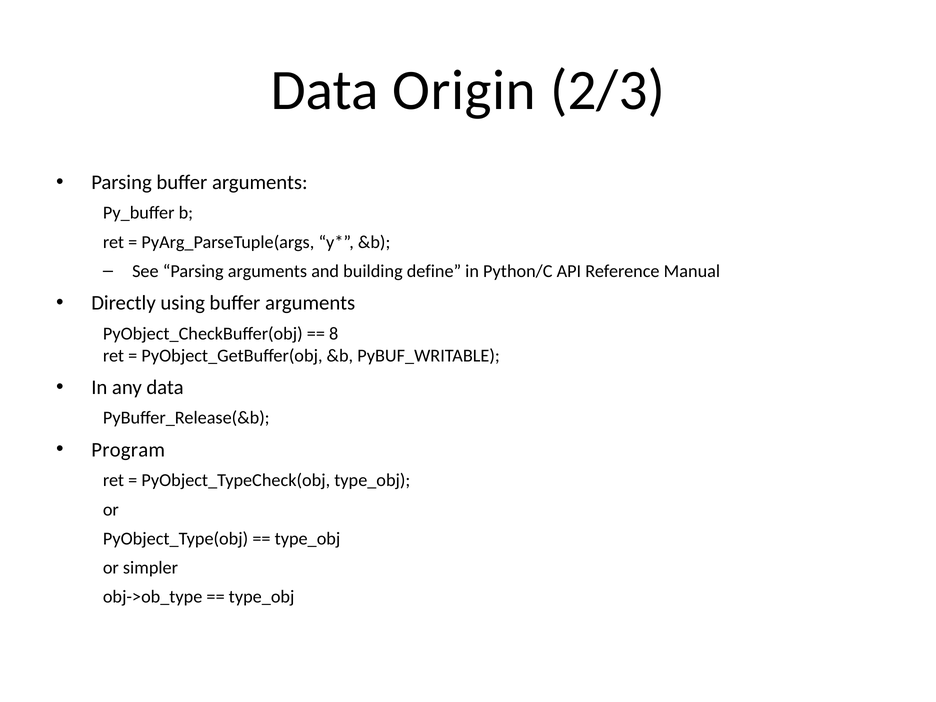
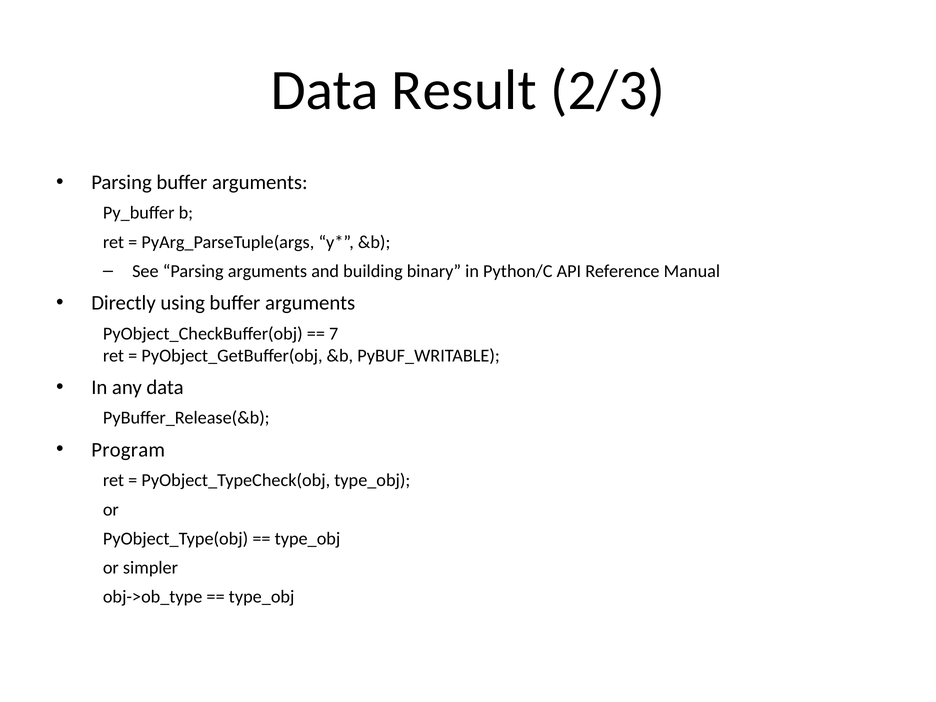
Origin: Origin -> Result
define: define -> binary
8: 8 -> 7
